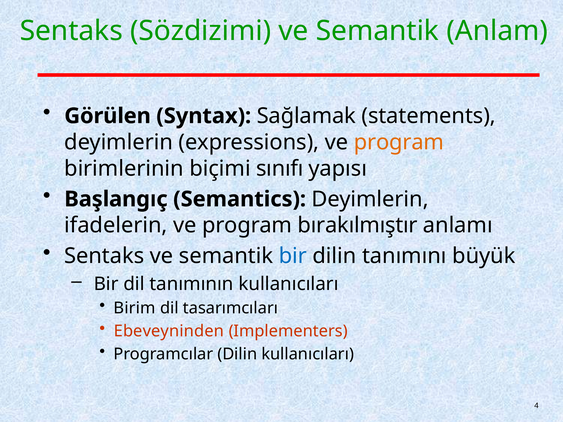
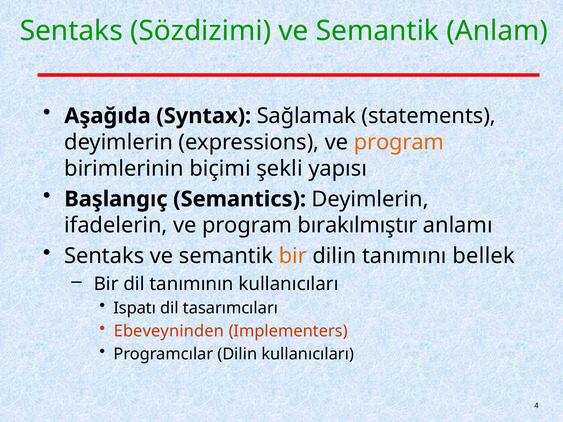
Görülen: Görülen -> Aşağıda
sınıfı: sınıfı -> şekli
bir at (293, 256) colour: blue -> orange
büyük: büyük -> bellek
Birim: Birim -> Ispatı
